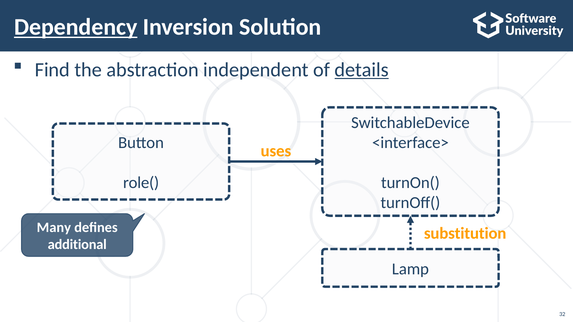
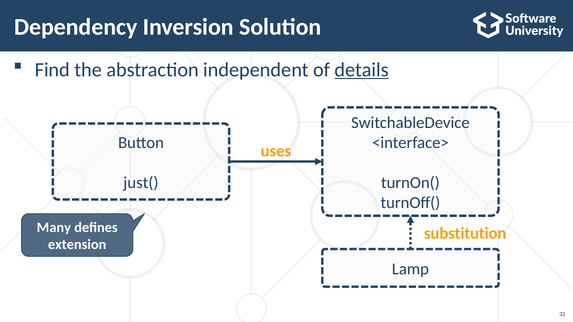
Dependency underline: present -> none
role(: role( -> just(
additional: additional -> extension
